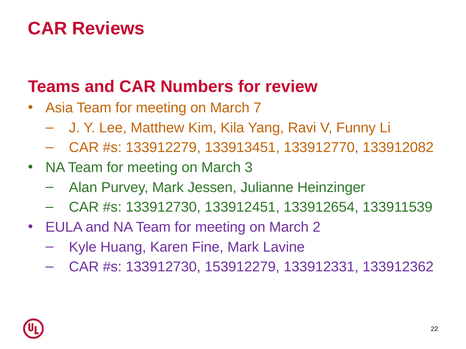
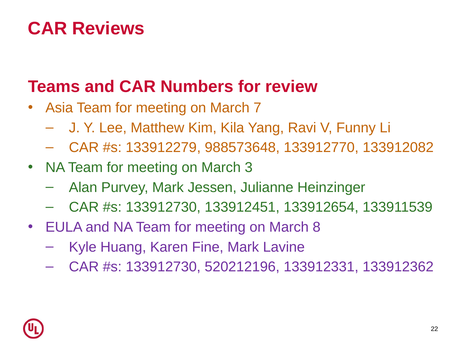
133913451: 133913451 -> 988573648
2: 2 -> 8
153912279: 153912279 -> 520212196
